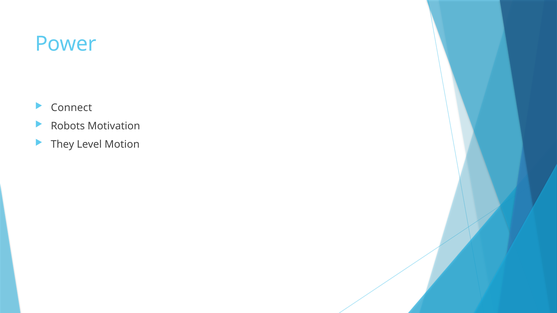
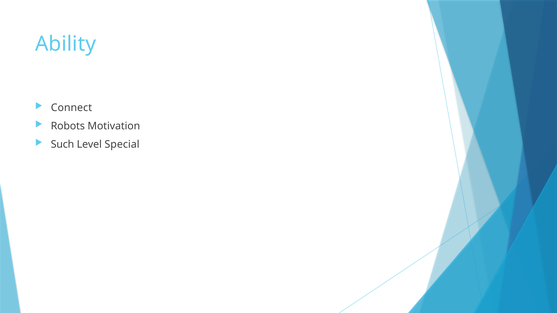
Power: Power -> Ability
They: They -> Such
Motion: Motion -> Special
